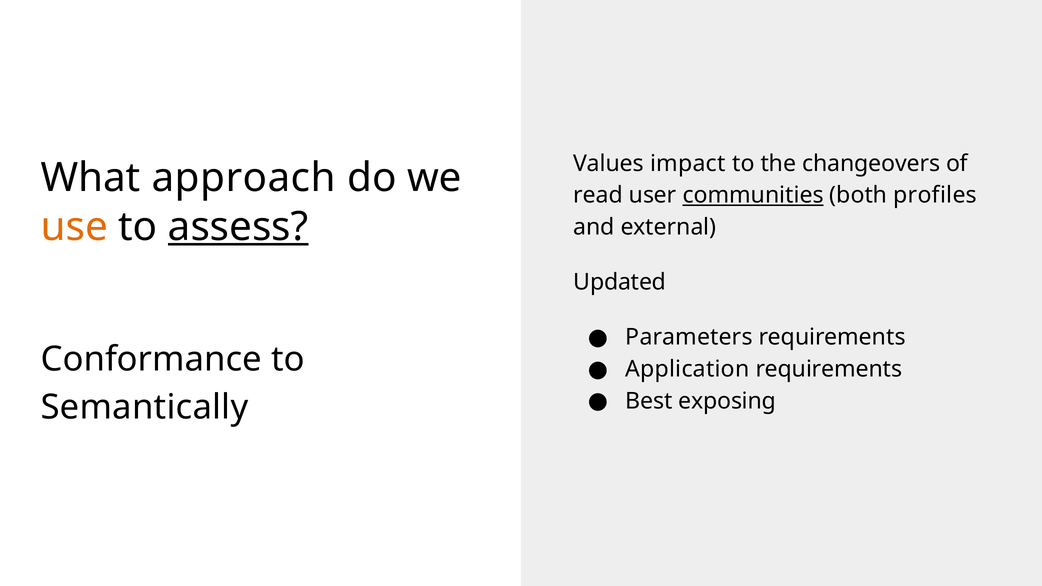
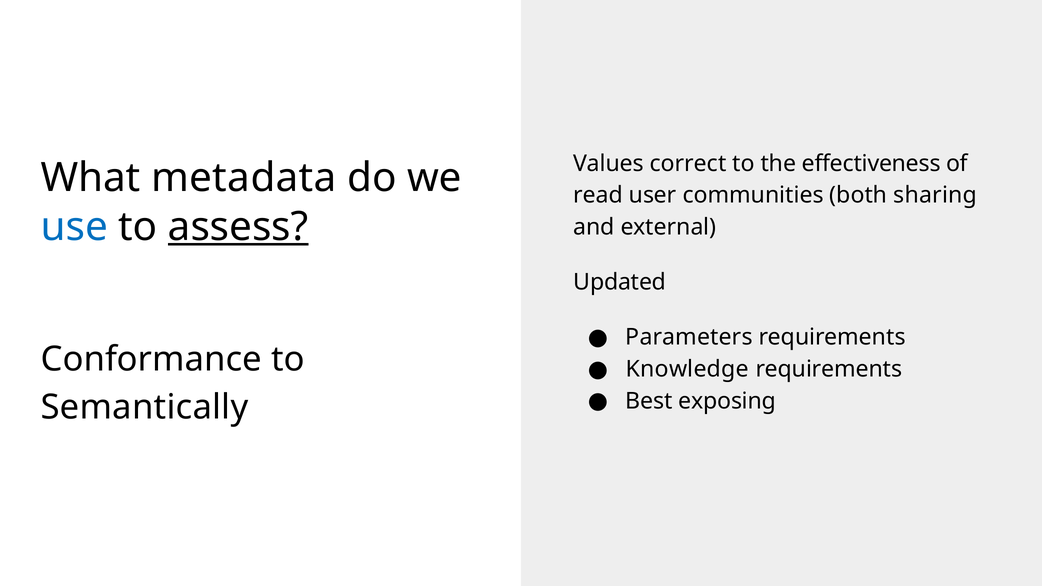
impact: impact -> correct
changeovers: changeovers -> effectiveness
approach: approach -> metadata
communities underline: present -> none
profiles: profiles -> sharing
use colour: orange -> blue
Application: Application -> Knowledge
